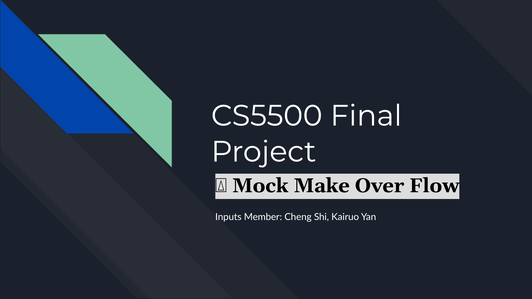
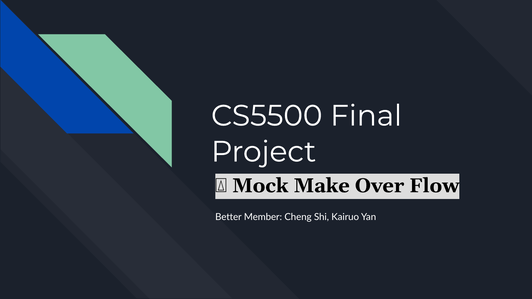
Inputs: Inputs -> Better
